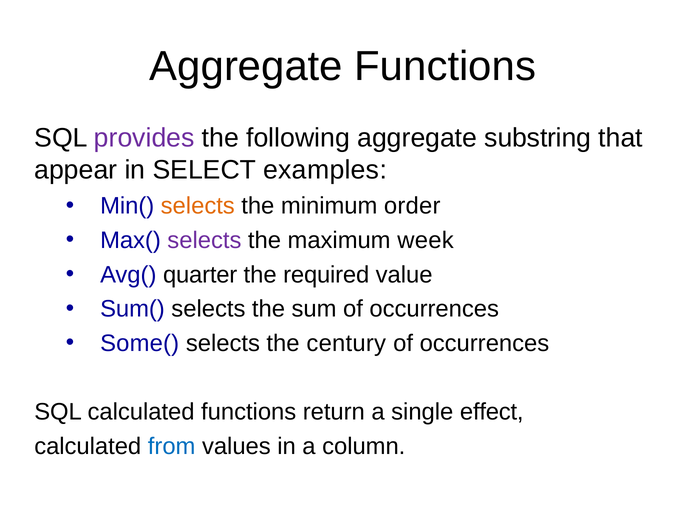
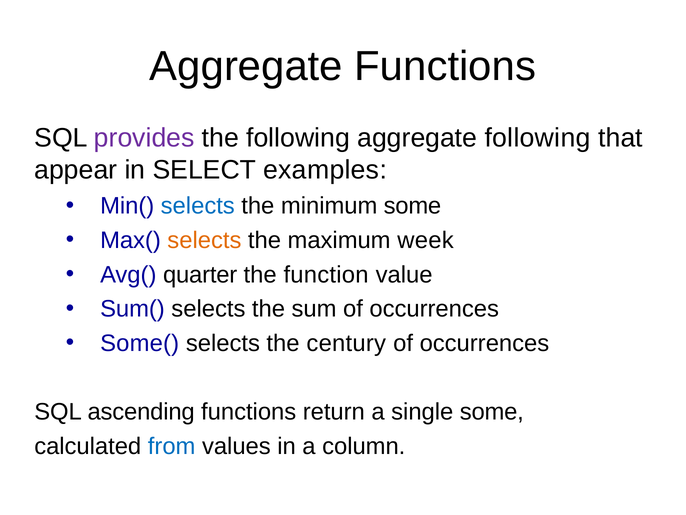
aggregate substring: substring -> following
selects at (198, 206) colour: orange -> blue
minimum order: order -> some
selects at (204, 240) colour: purple -> orange
required: required -> function
SQL calculated: calculated -> ascending
single effect: effect -> some
